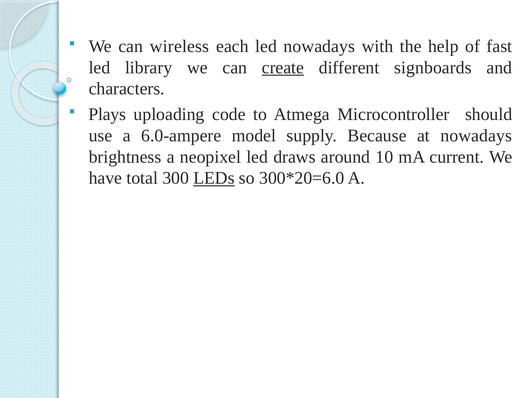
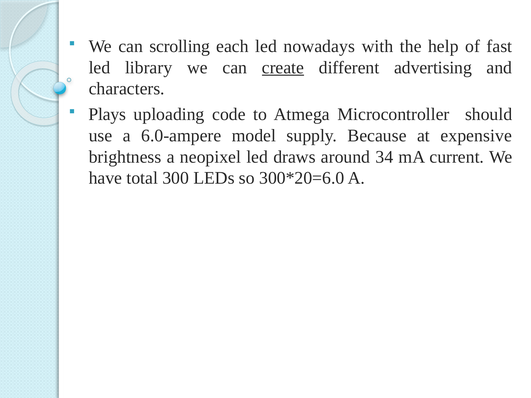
wireless: wireless -> scrolling
signboards: signboards -> advertising
at nowadays: nowadays -> expensive
10: 10 -> 34
LEDs underline: present -> none
